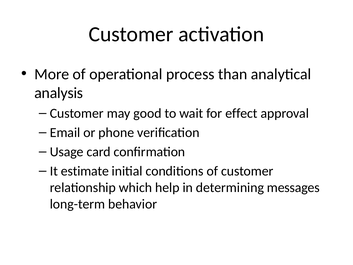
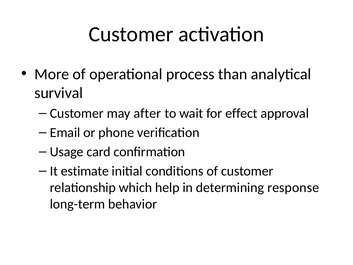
analysis: analysis -> survival
good: good -> after
messages: messages -> response
